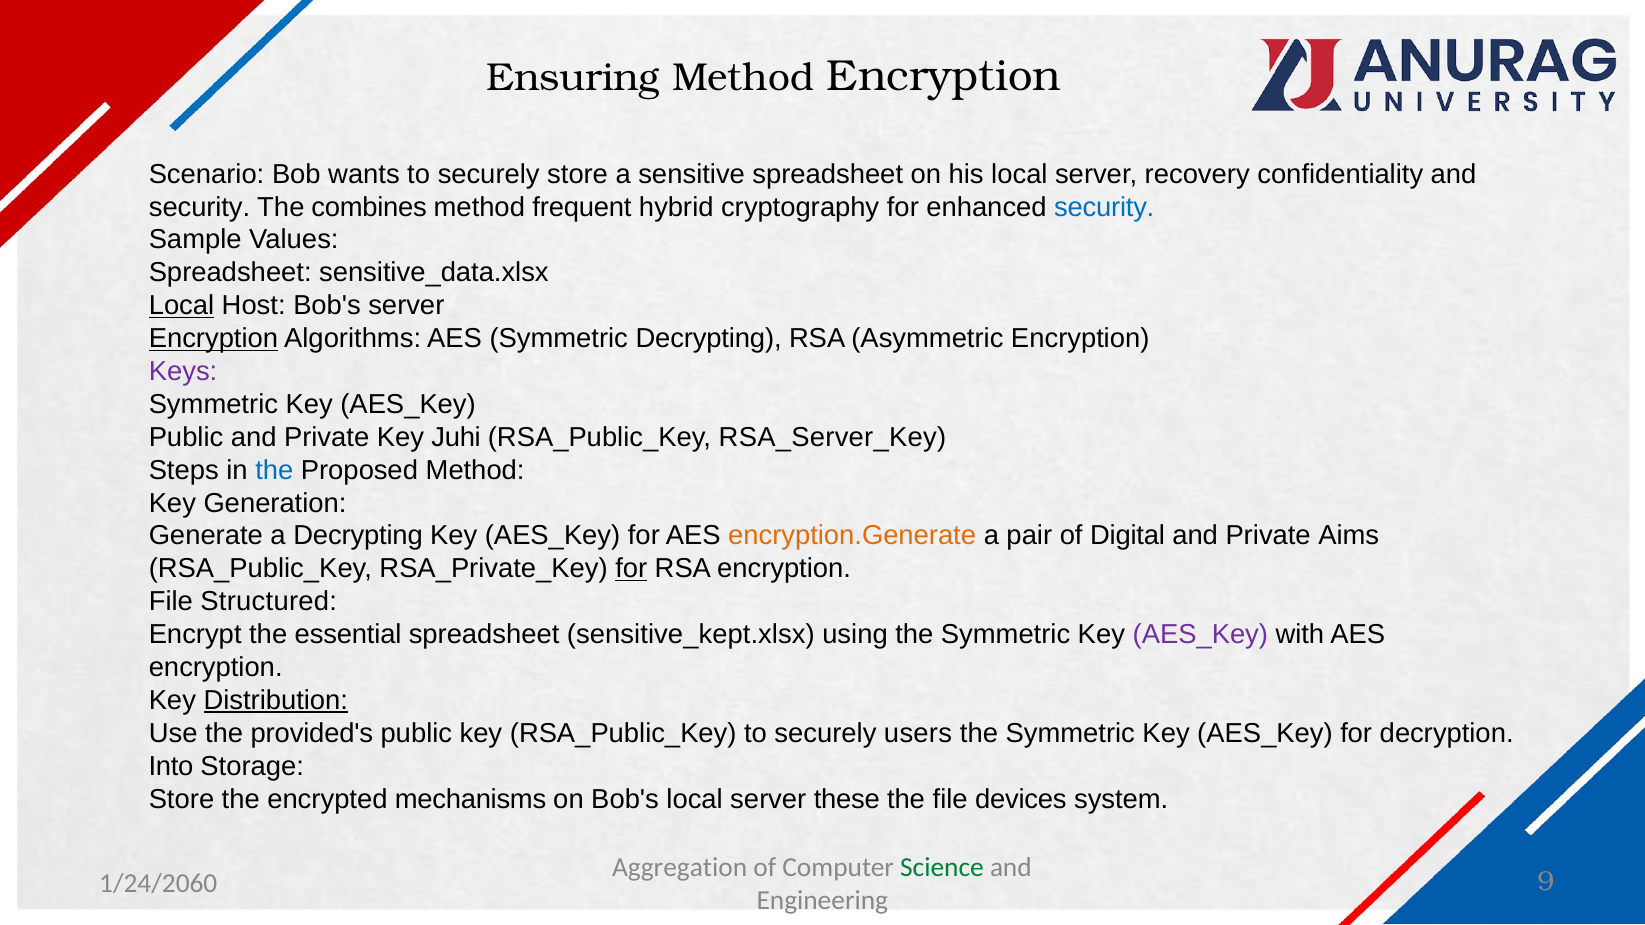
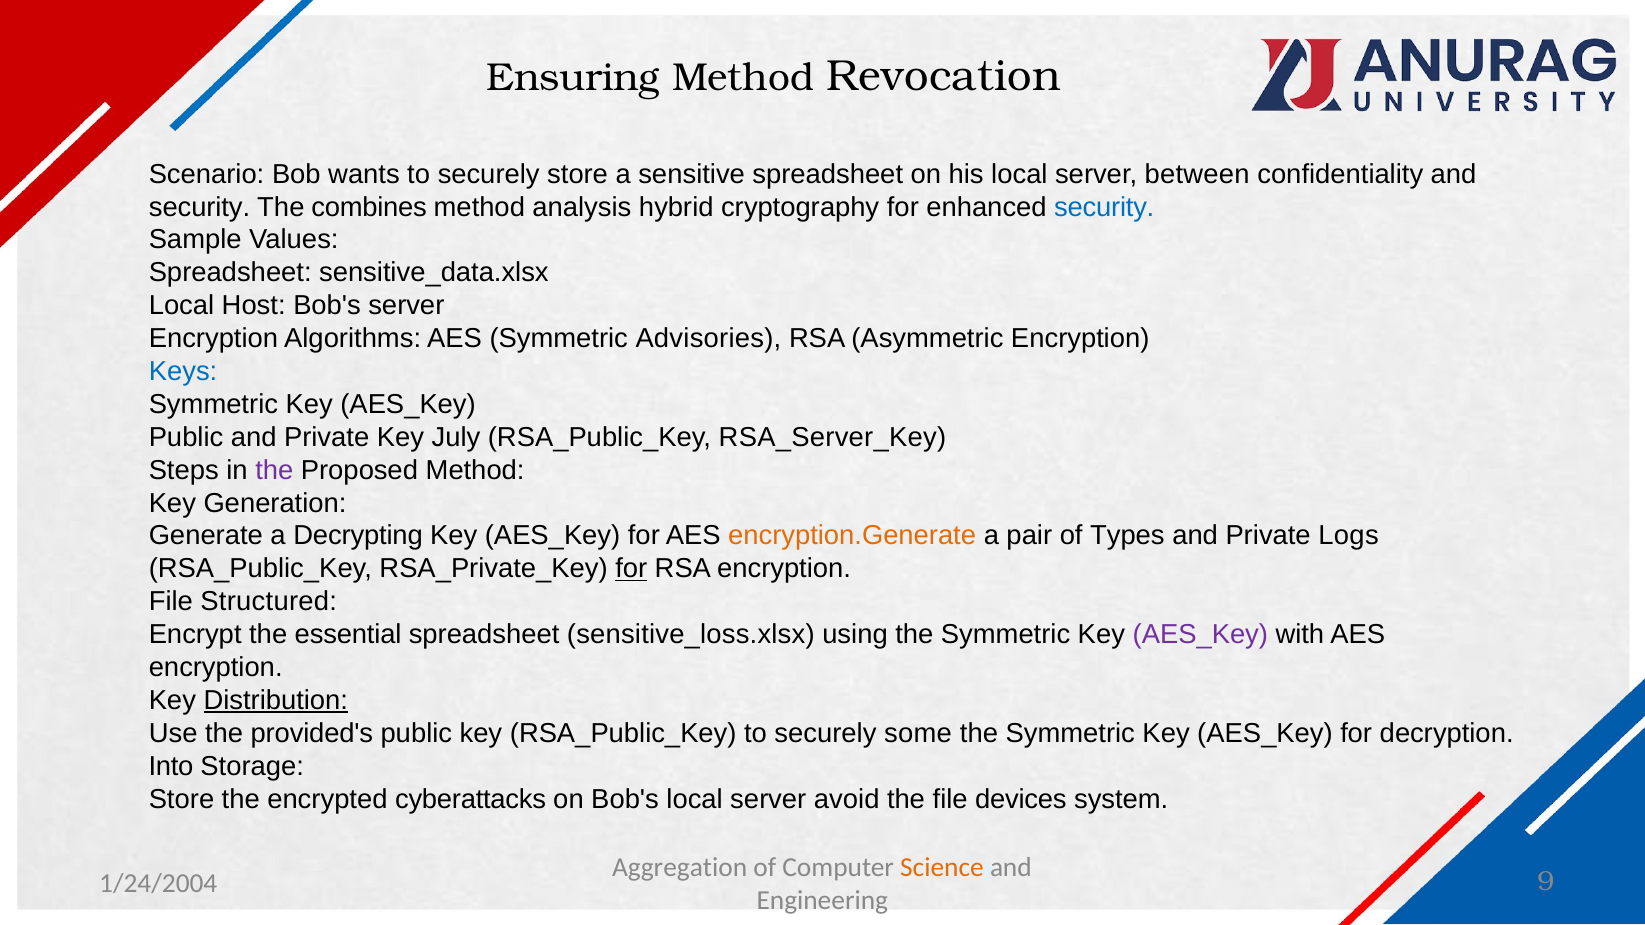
Method Encryption: Encryption -> Revocation
recovery: recovery -> between
frequent: frequent -> analysis
Local at (182, 306) underline: present -> none
Encryption at (213, 339) underline: present -> none
Symmetric Decrypting: Decrypting -> Advisories
Keys colour: purple -> blue
Juhi: Juhi -> July
the at (274, 470) colour: blue -> purple
Digital: Digital -> Types
Aims: Aims -> Logs
sensitive_kept.xlsx: sensitive_kept.xlsx -> sensitive_loss.xlsx
users: users -> some
mechanisms: mechanisms -> cyberattacks
these: these -> avoid
Science colour: green -> orange
1/24/2060: 1/24/2060 -> 1/24/2004
